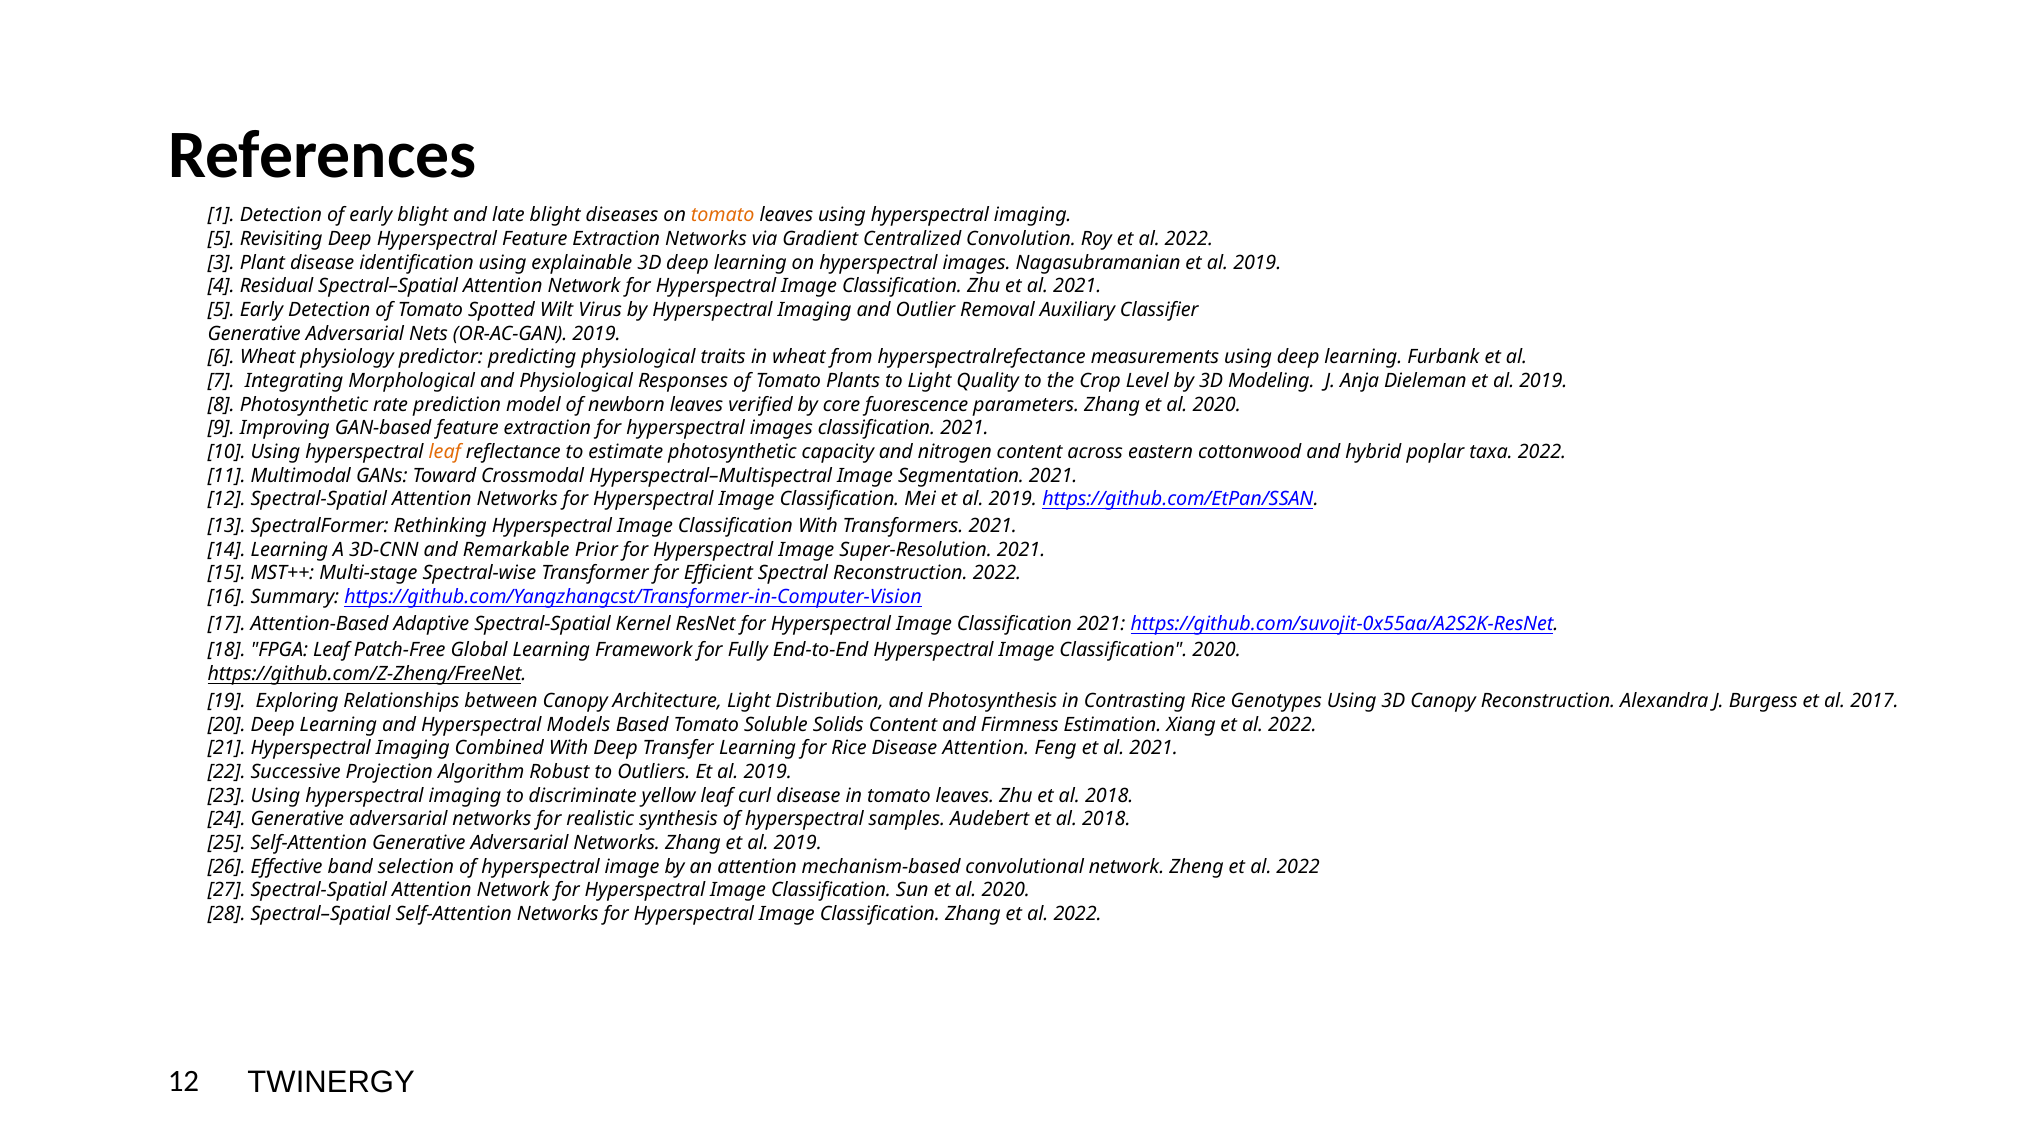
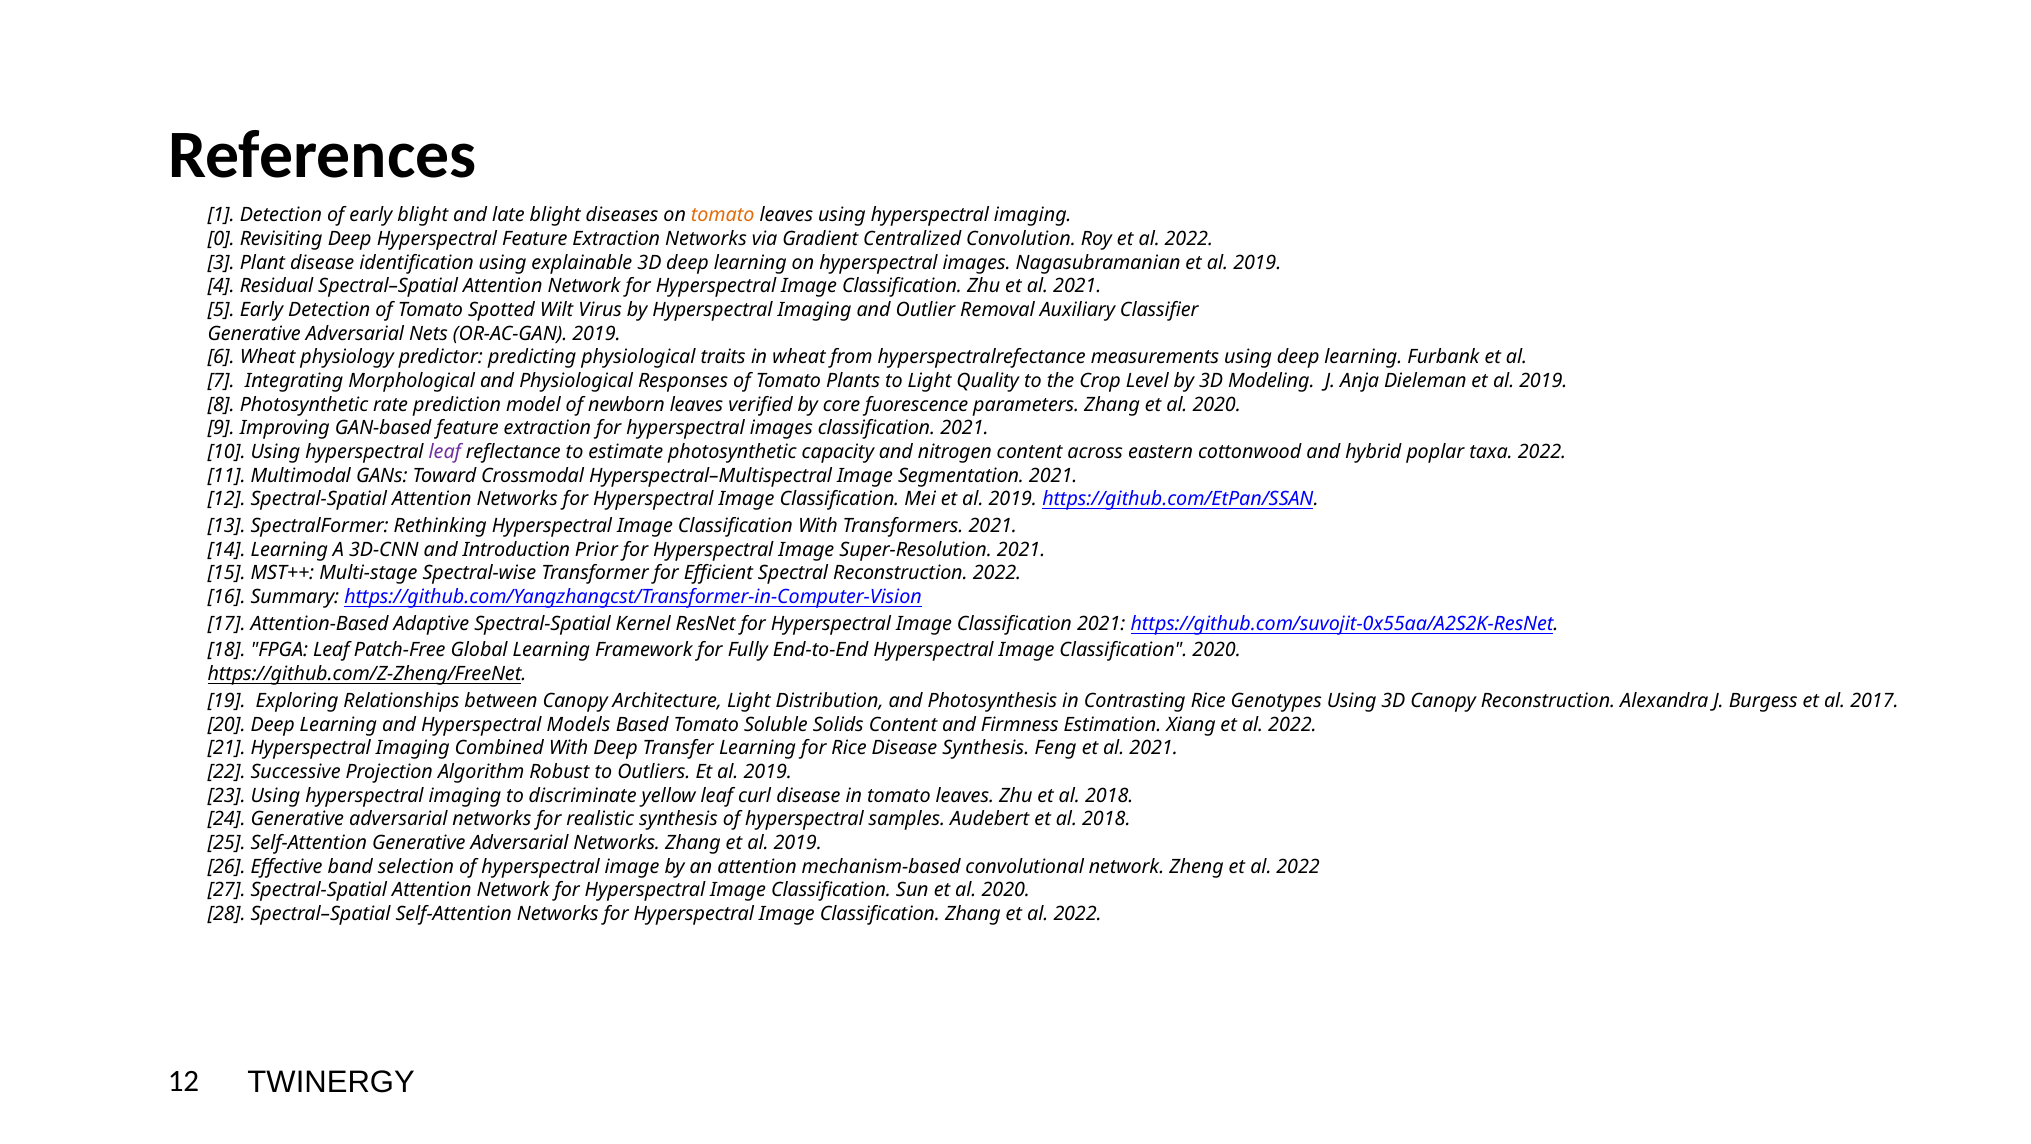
5 at (221, 239): 5 -> 0
leaf at (445, 452) colour: orange -> purple
Remarkable: Remarkable -> Introduction
Disease Attention: Attention -> Synthesis
